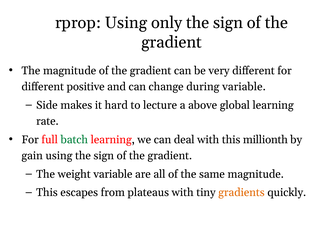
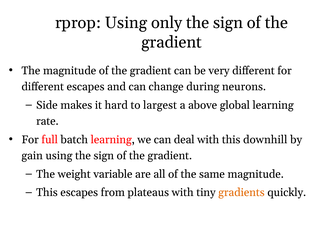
different positive: positive -> escapes
during variable: variable -> neurons
lecture: lecture -> largest
batch colour: green -> black
millionth: millionth -> downhill
